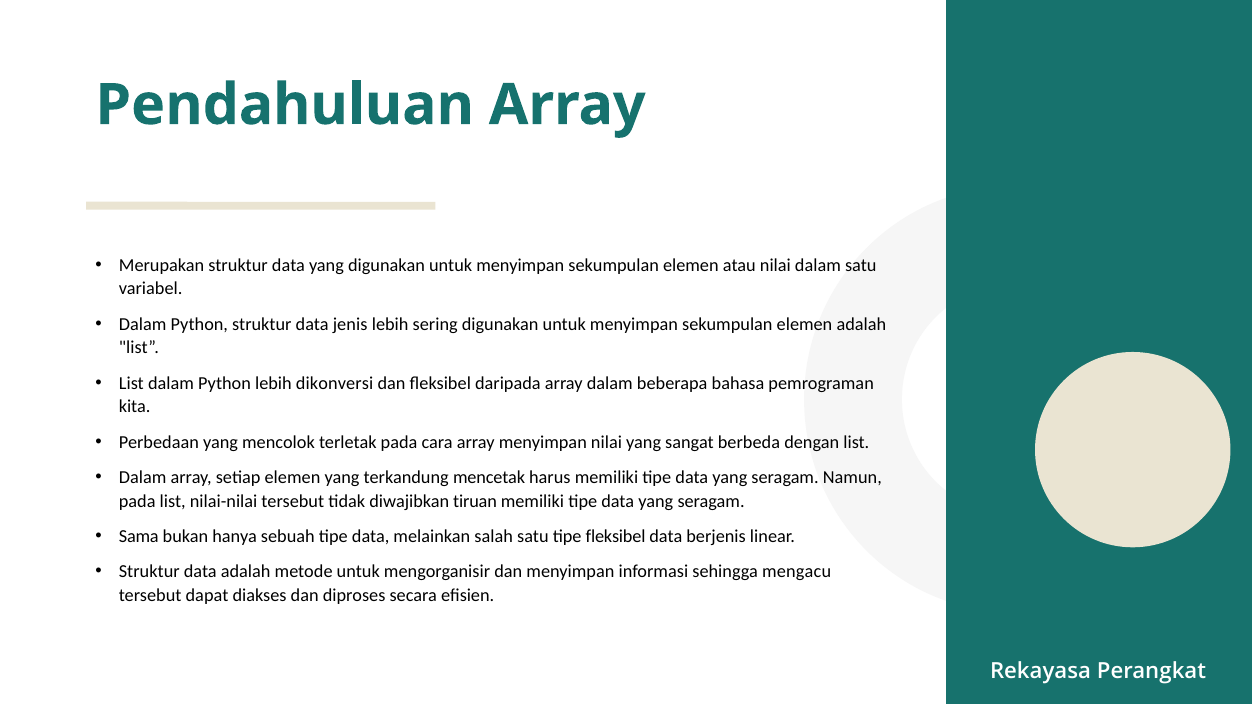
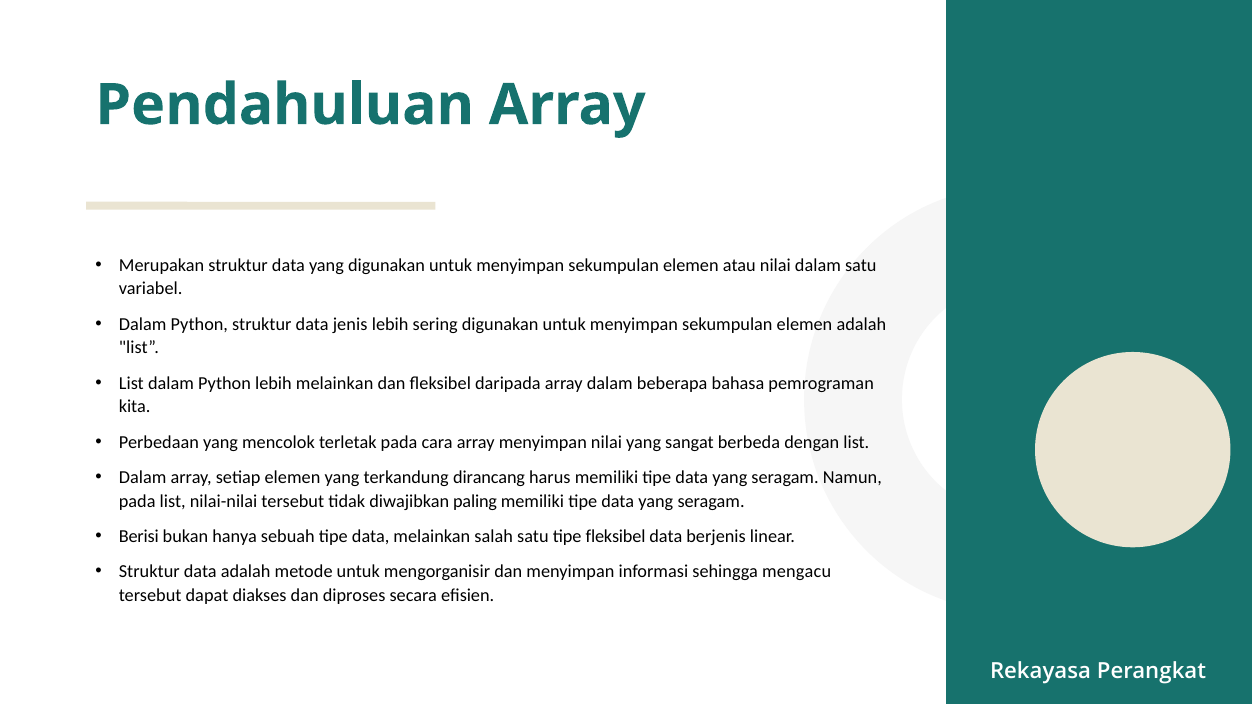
lebih dikonversi: dikonversi -> melainkan
mencetak: mencetak -> dirancang
tiruan: tiruan -> paling
Sama: Sama -> Berisi
